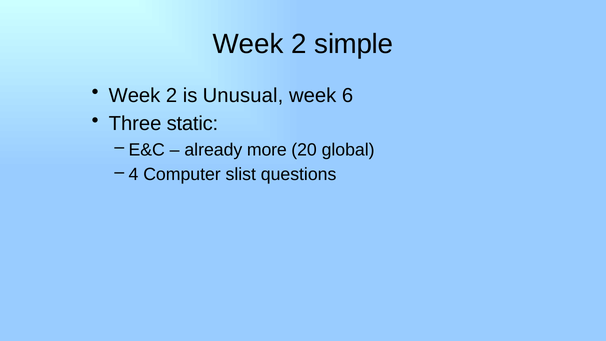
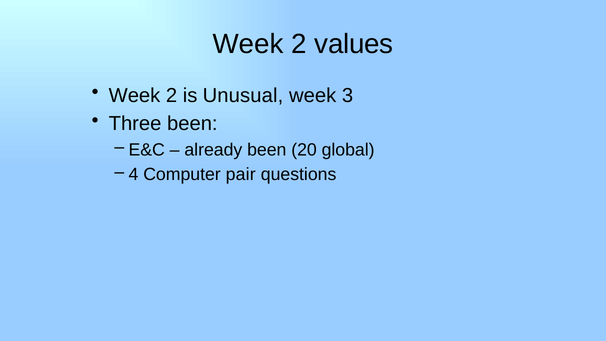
simple: simple -> values
6: 6 -> 3
Three static: static -> been
already more: more -> been
slist: slist -> pair
